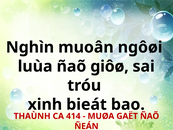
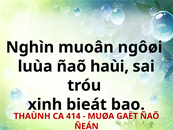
giôø: giôø -> haùi
